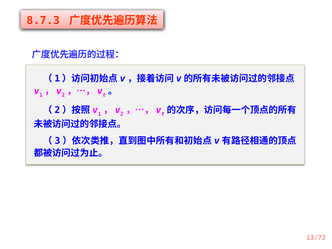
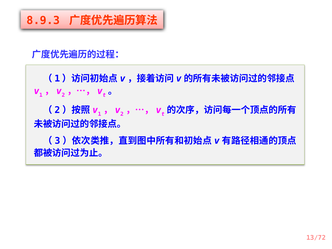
8.7.3: 8.7.3 -> 8.9.3
